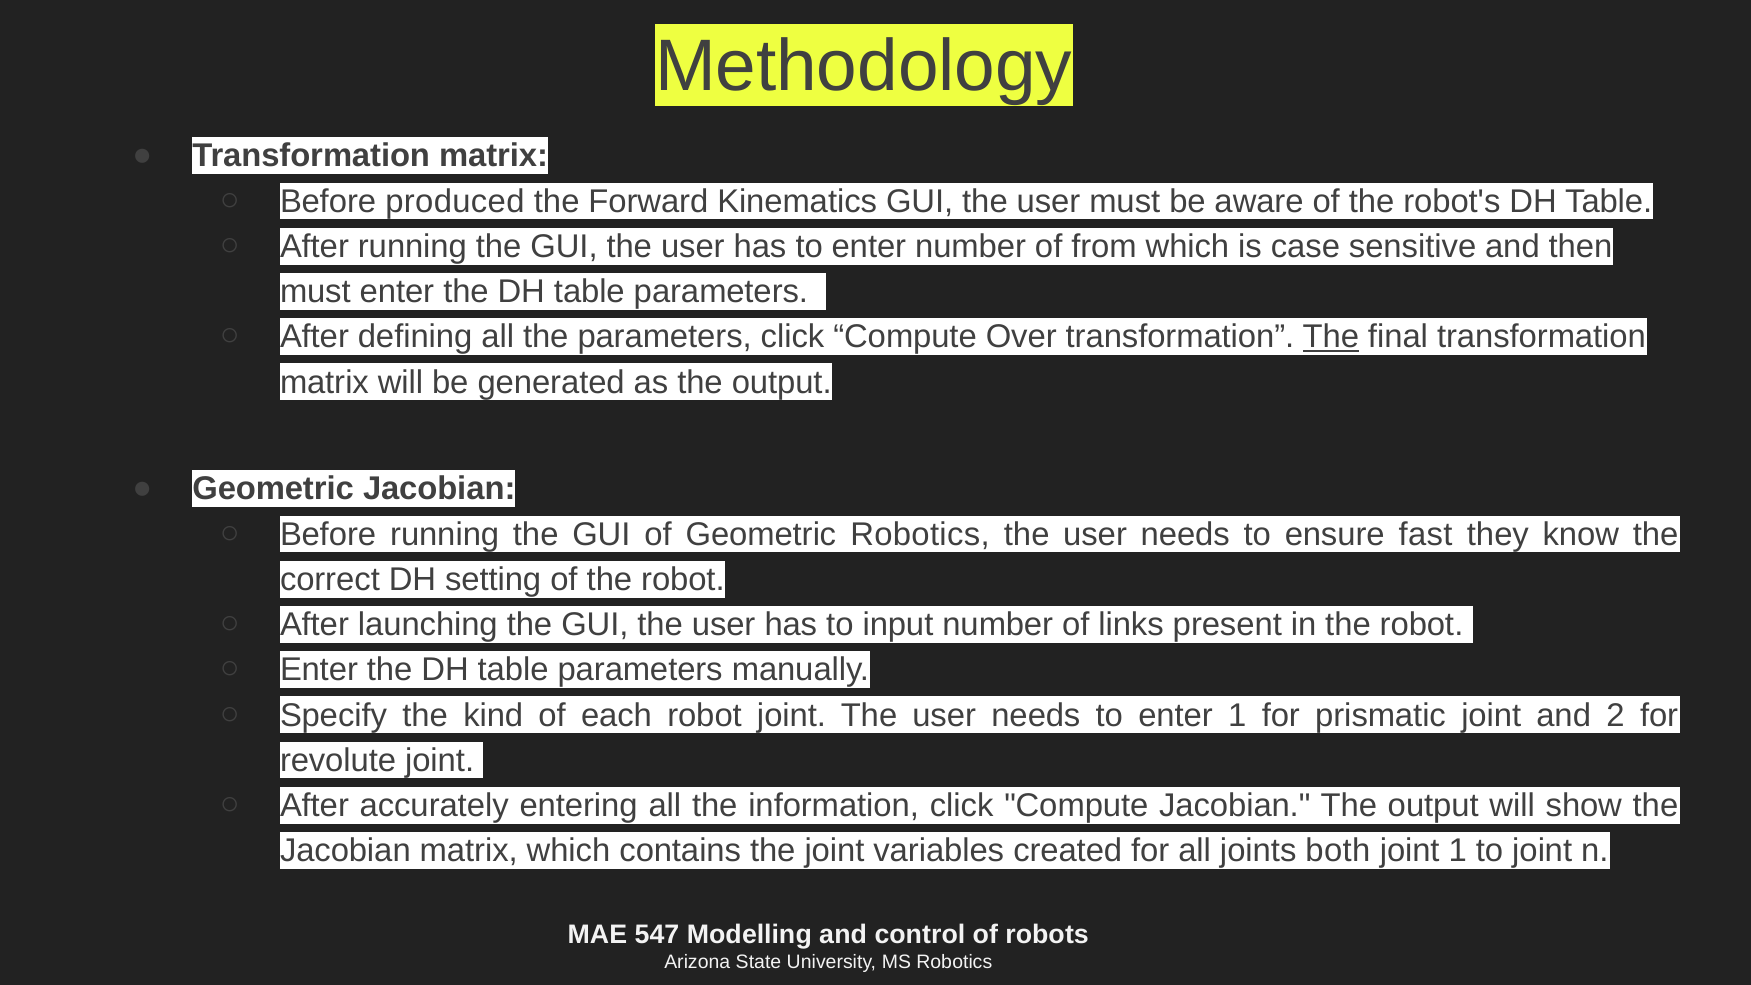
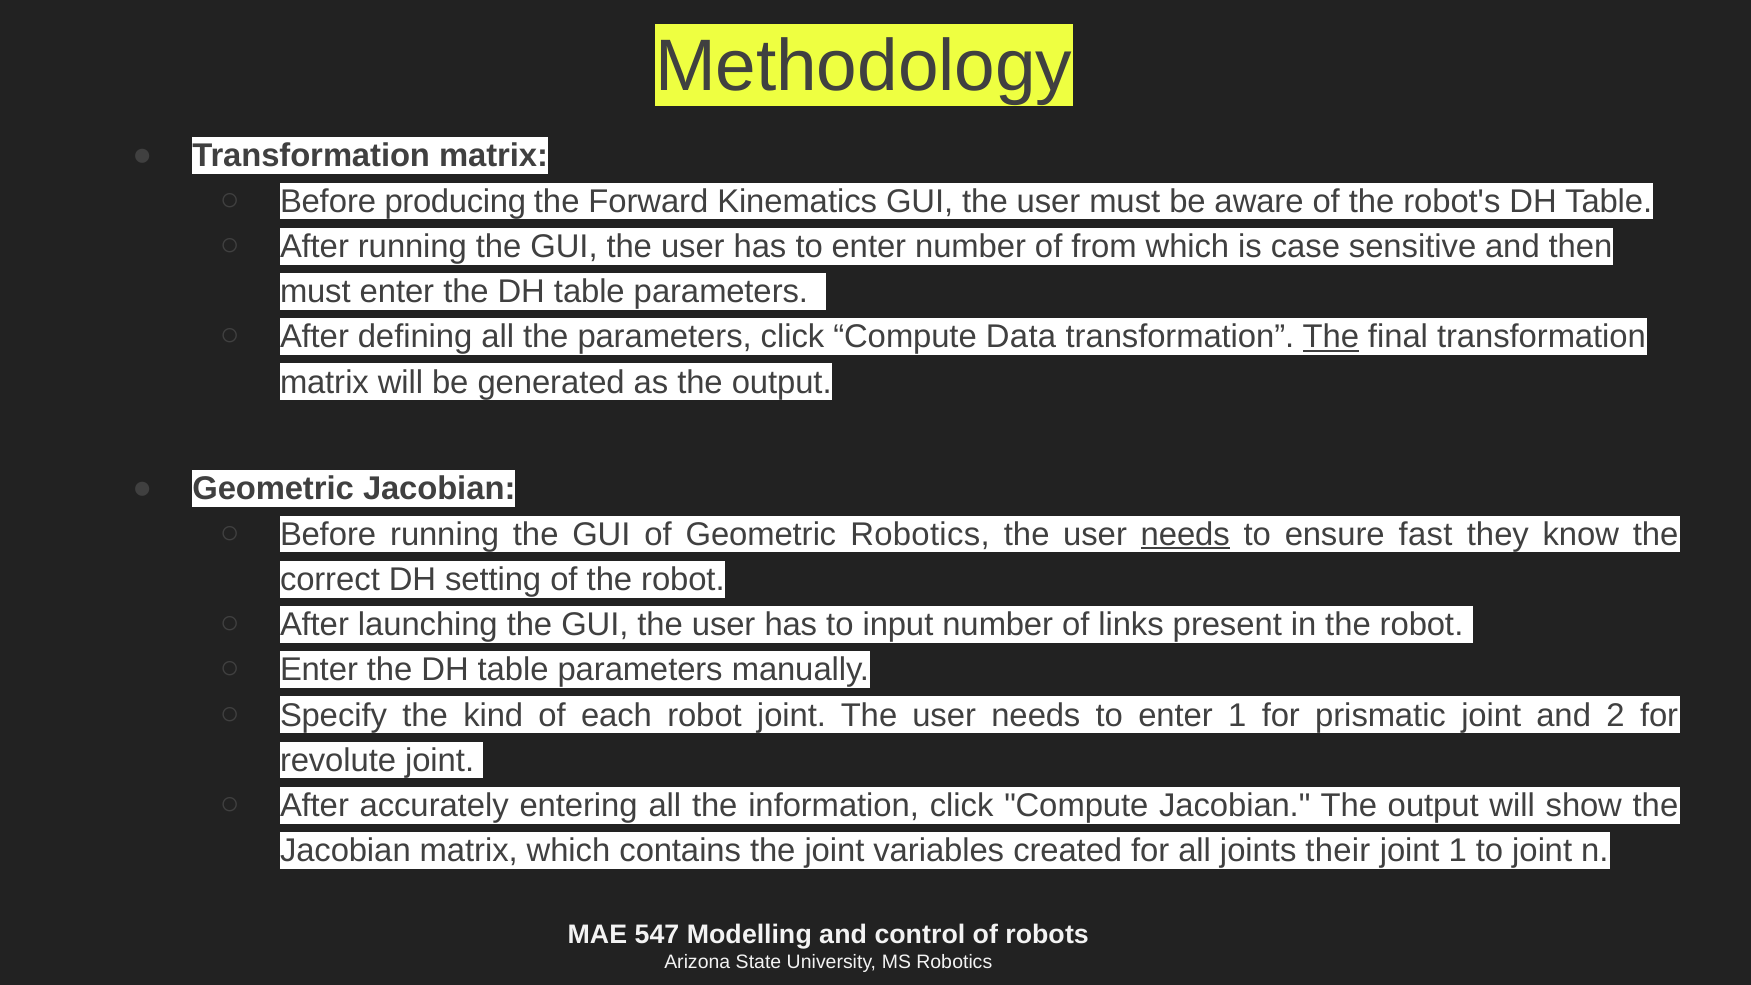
produced: produced -> producing
Over: Over -> Data
needs at (1185, 534) underline: none -> present
both: both -> their
